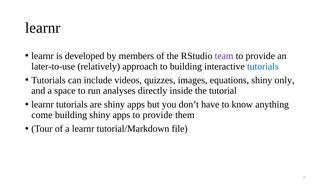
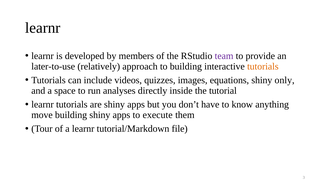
tutorials at (263, 66) colour: blue -> orange
come: come -> move
apps to provide: provide -> execute
